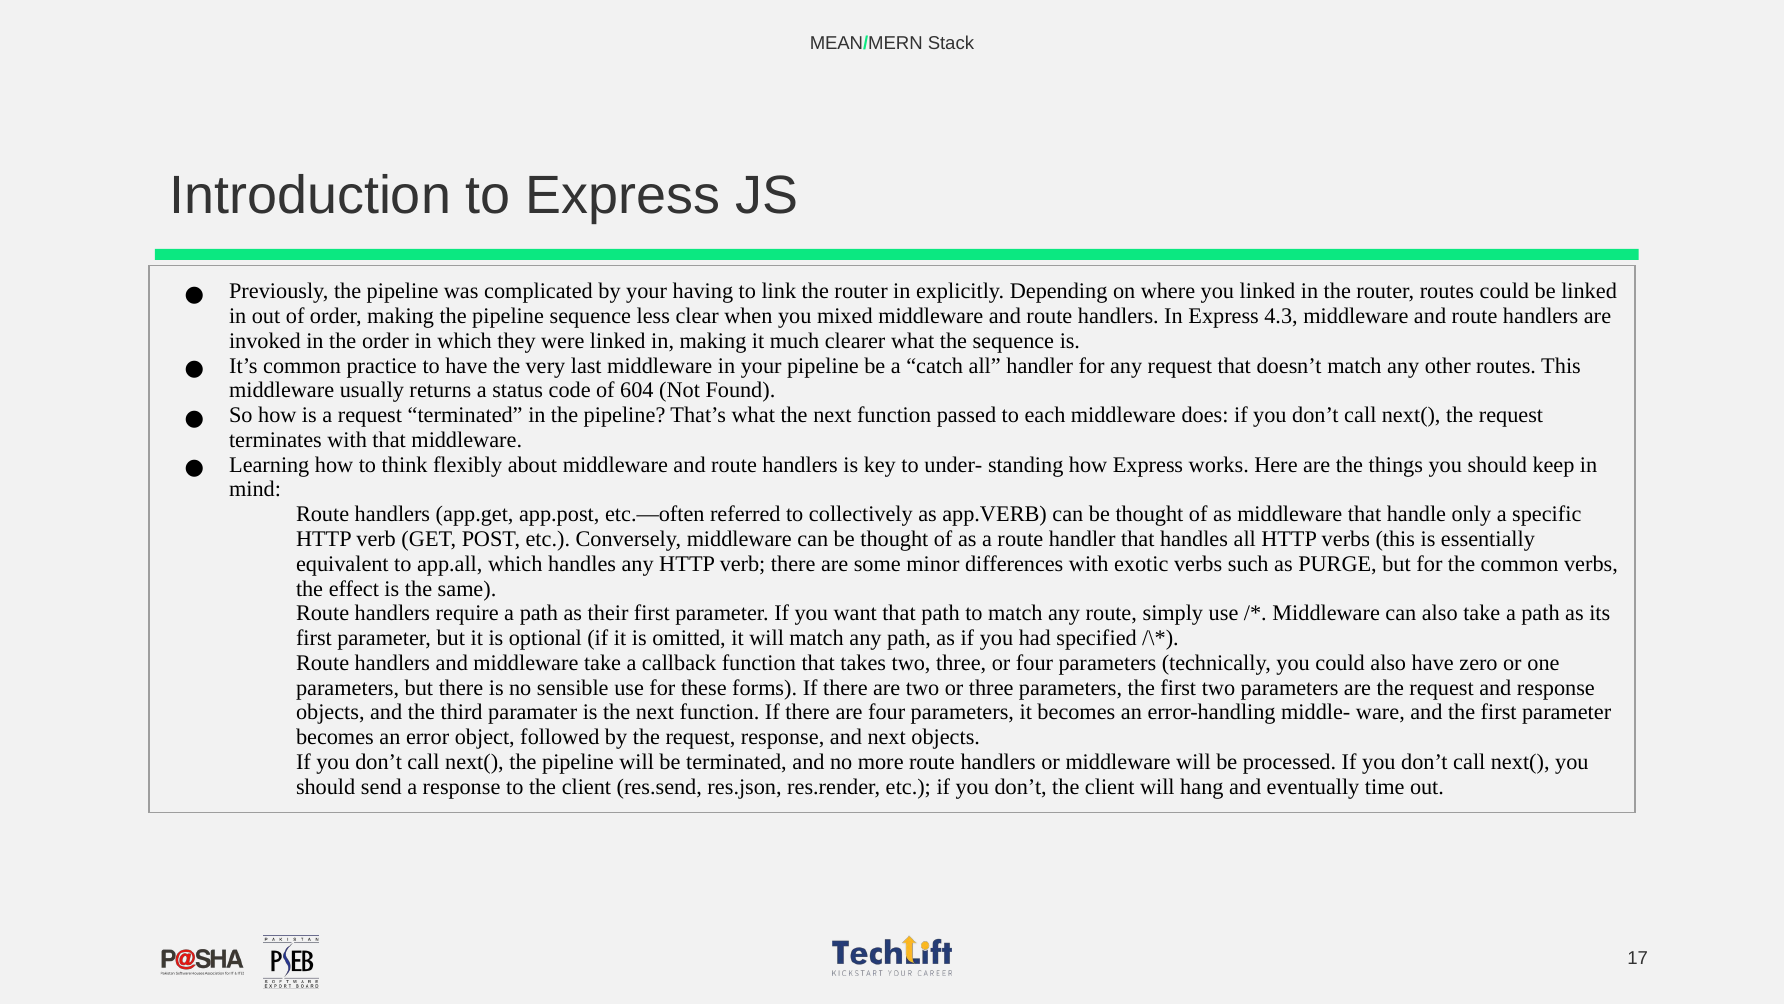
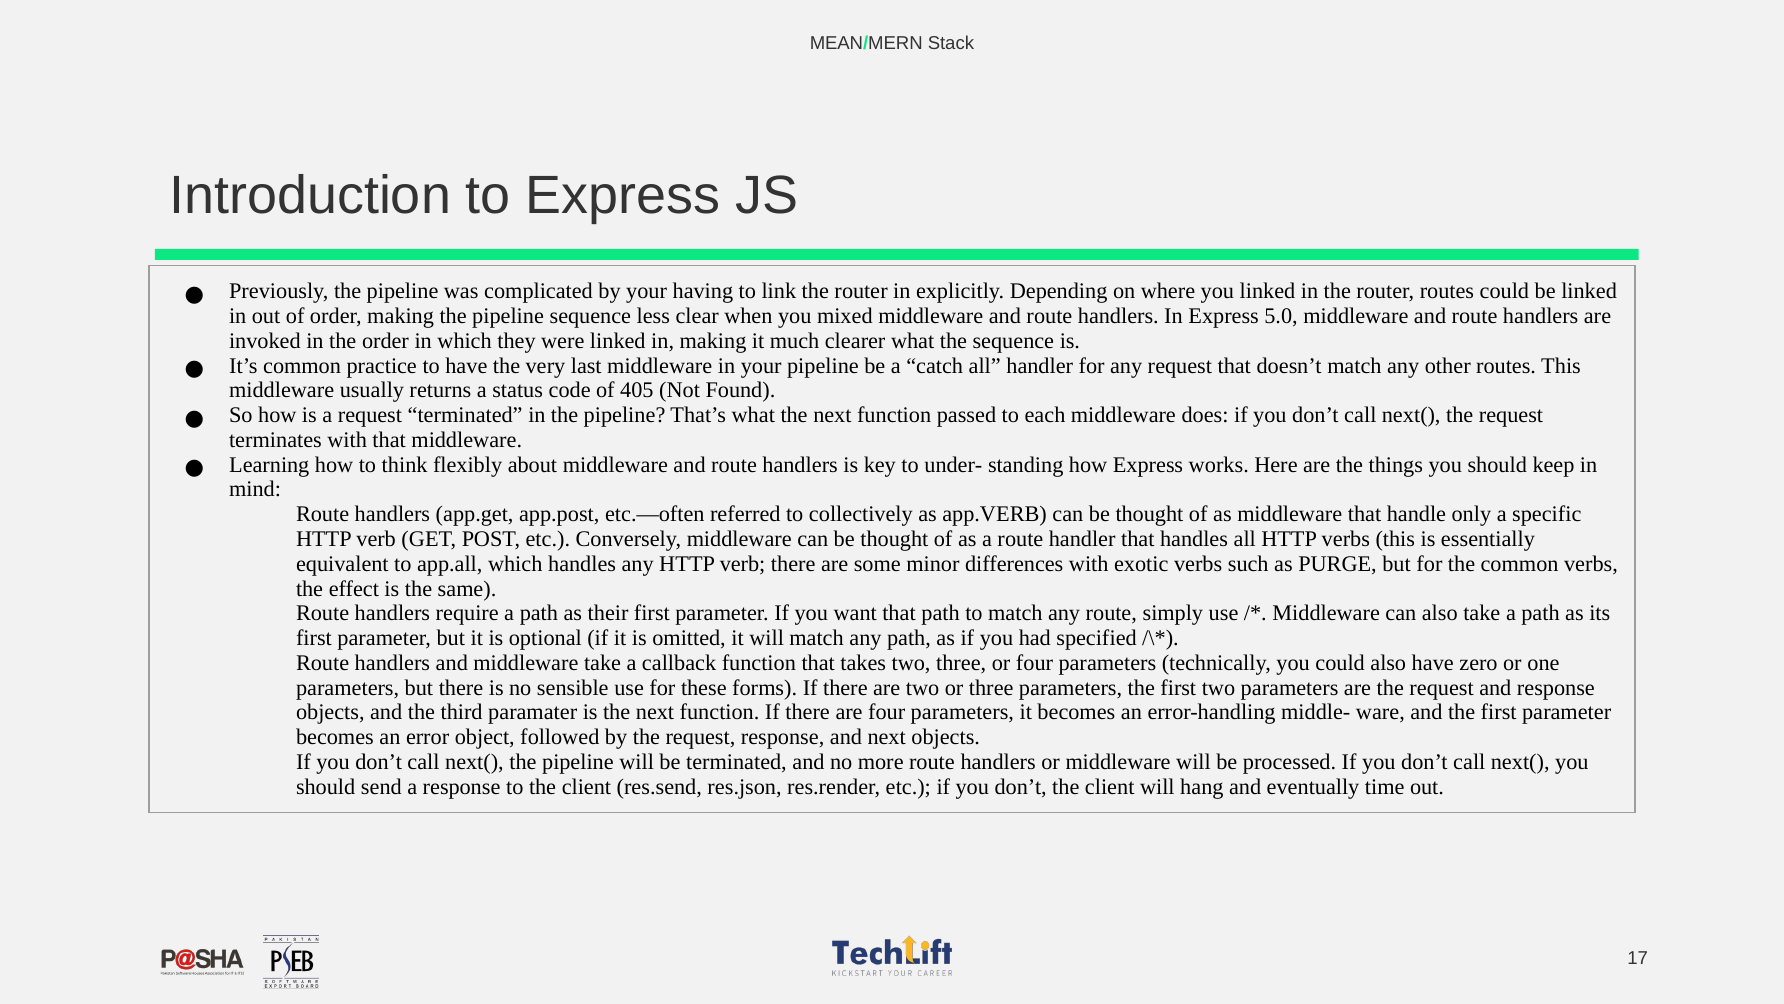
4.3: 4.3 -> 5.0
604: 604 -> 405
